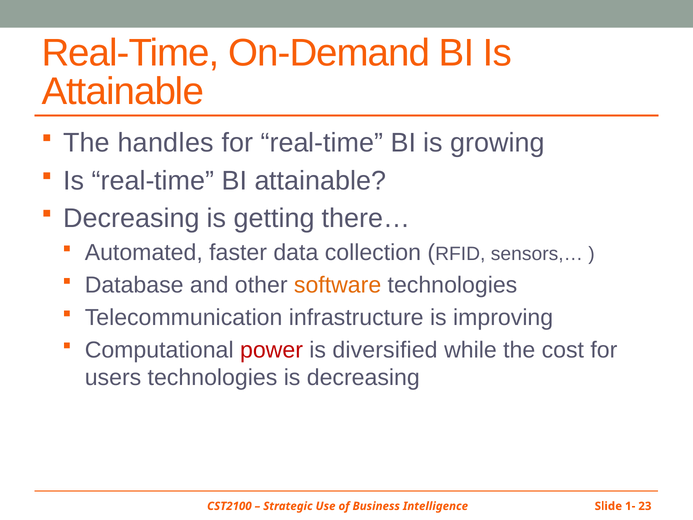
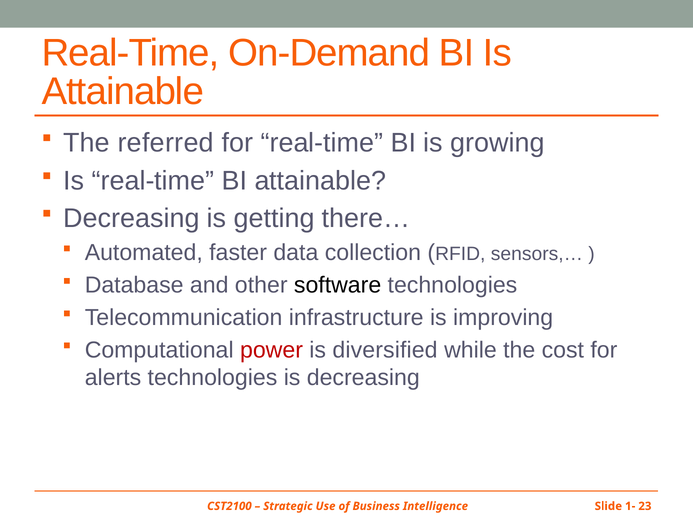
handles: handles -> referred
software colour: orange -> black
users: users -> alerts
